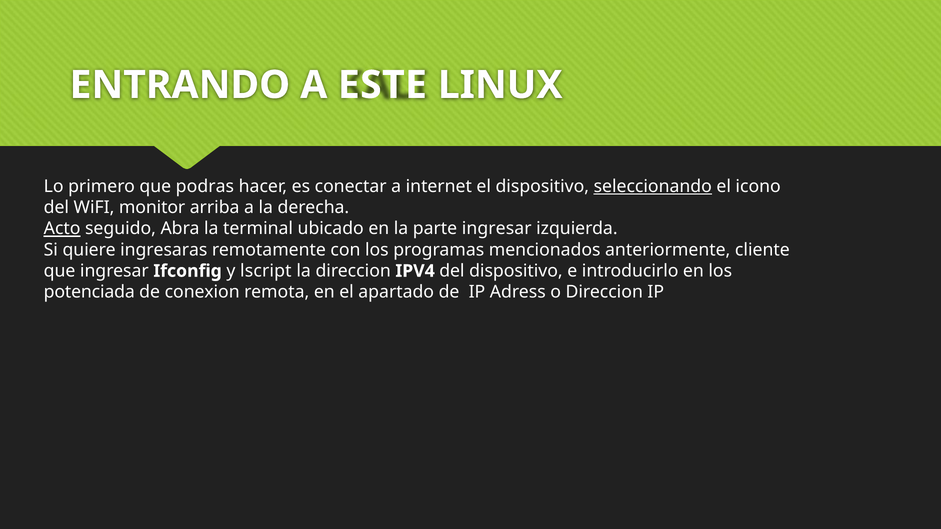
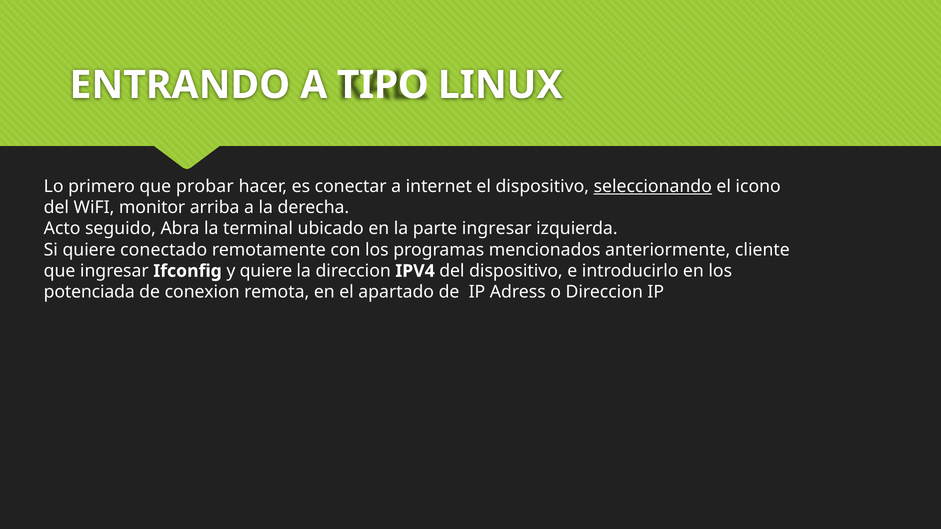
ESTE: ESTE -> TIPO
podras: podras -> probar
Acto underline: present -> none
ingresaras: ingresaras -> conectado
y lscript: lscript -> quiere
